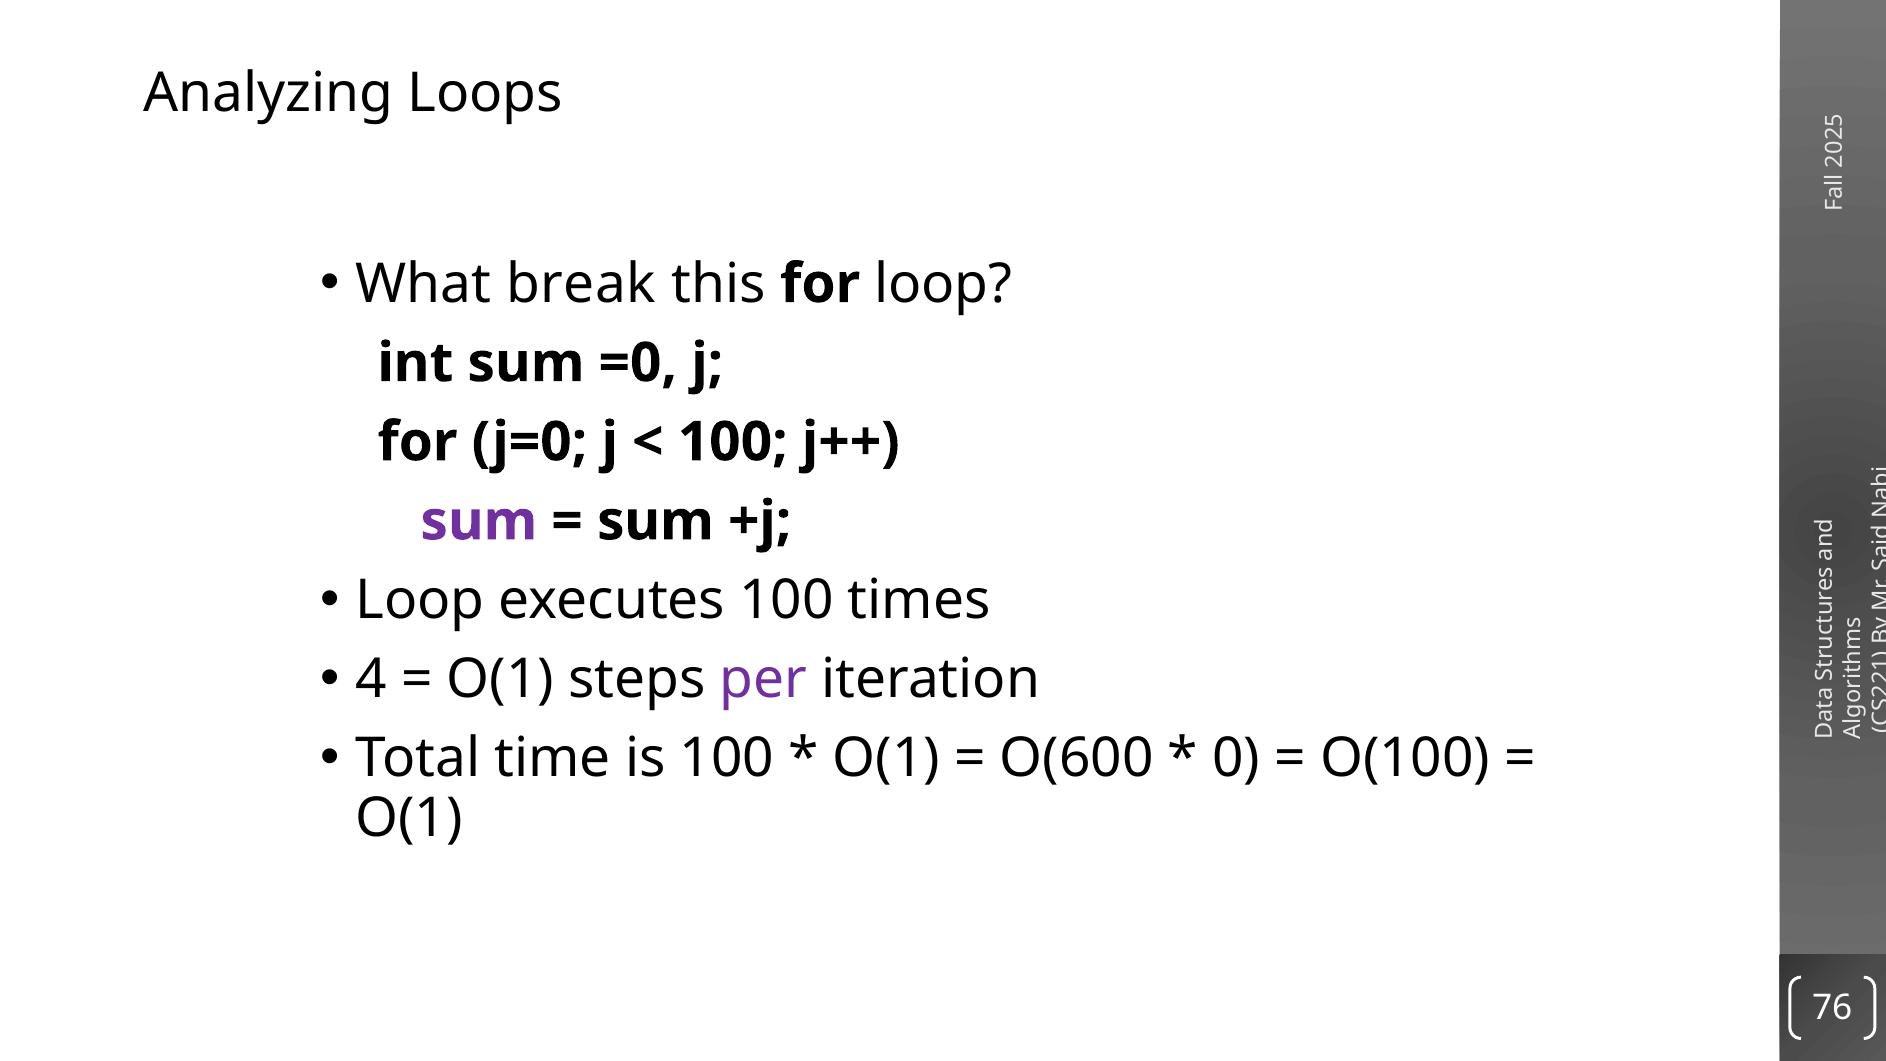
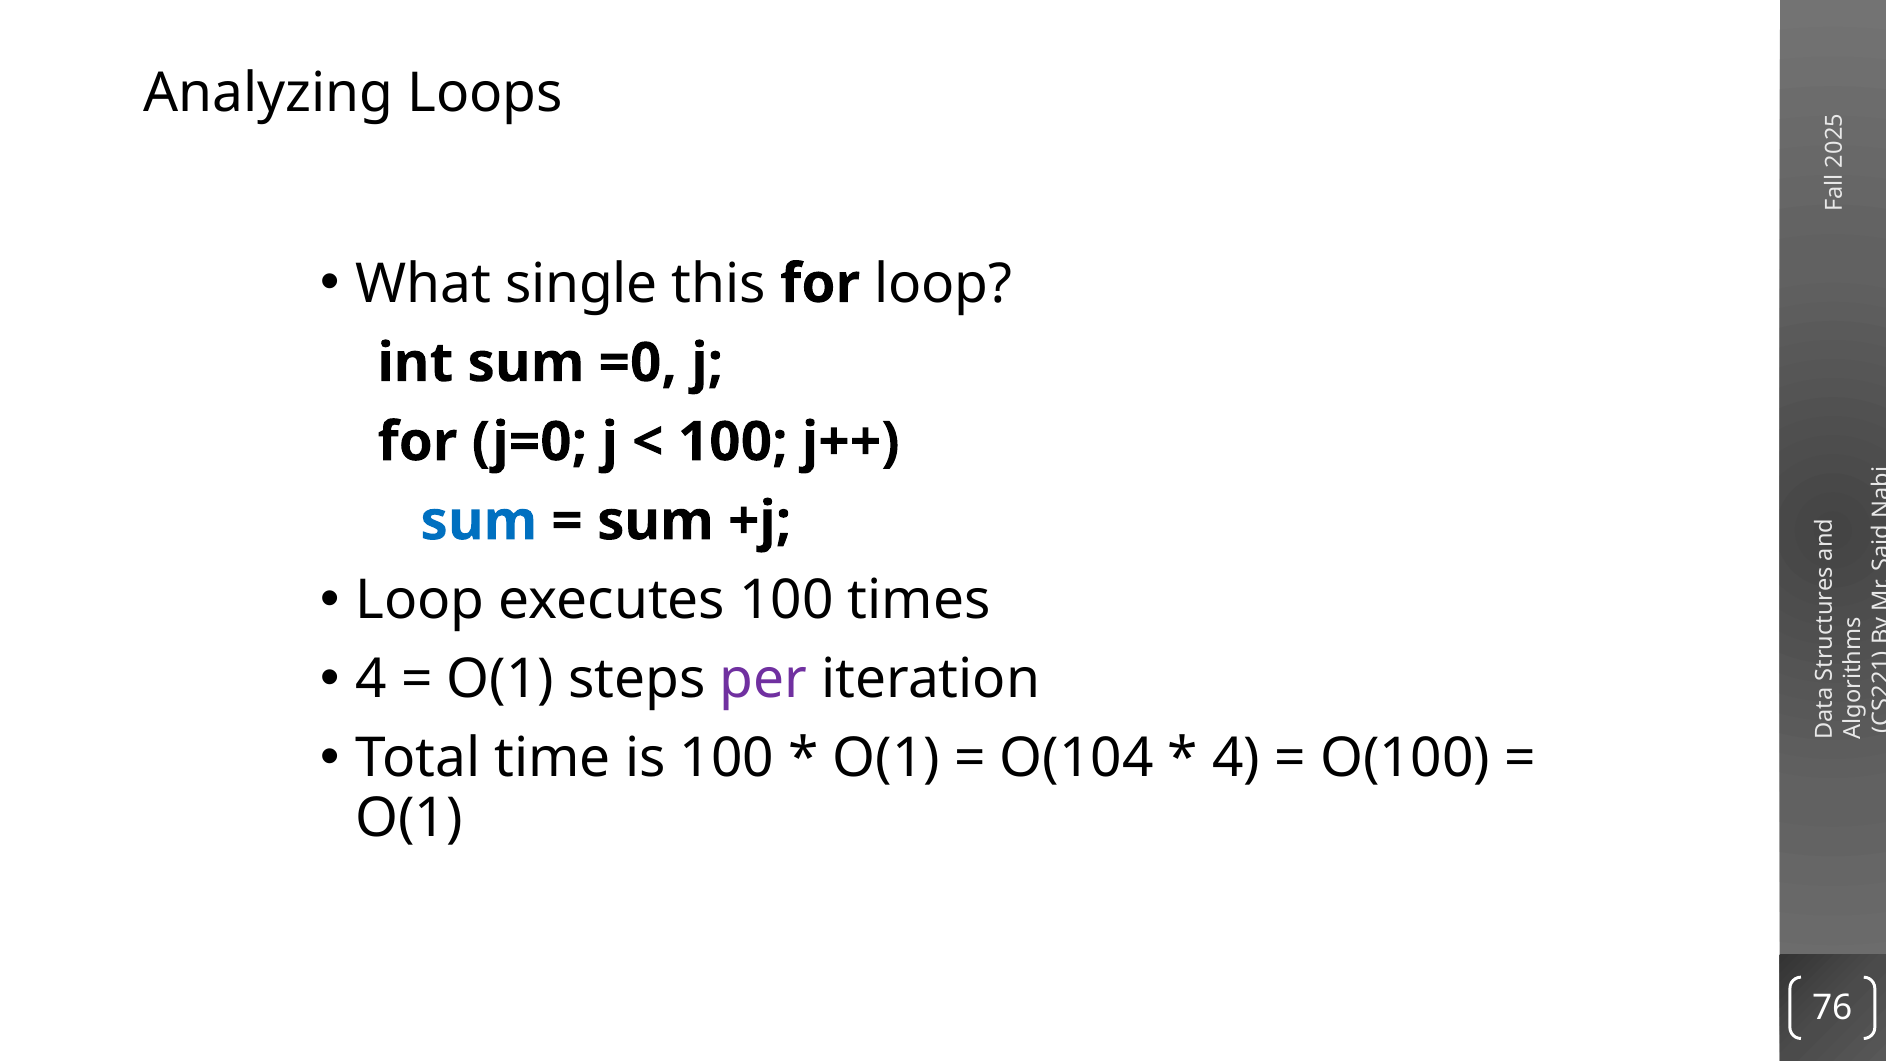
break: break -> single
sum at (479, 521) colour: purple -> blue
O(600: O(600 -> O(104
0 at (1236, 758): 0 -> 4
